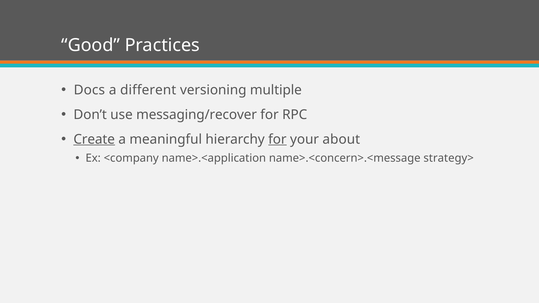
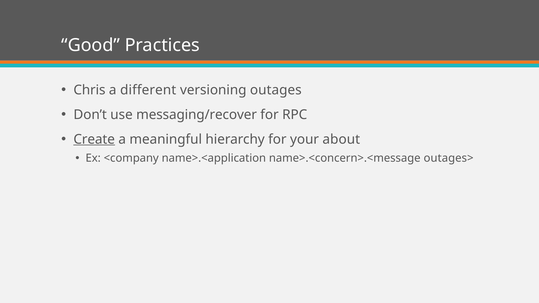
Docs: Docs -> Chris
multiple: multiple -> outages
for at (277, 139) underline: present -> none
strategy>: strategy> -> outages>
